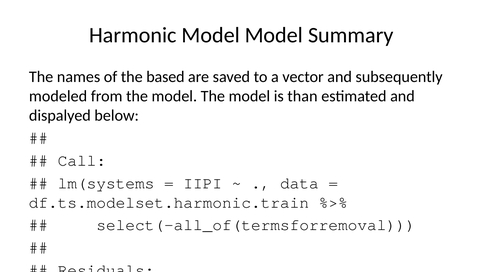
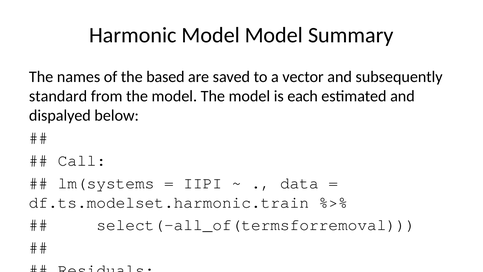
modeled at (58, 96): modeled -> standard
than: than -> each
